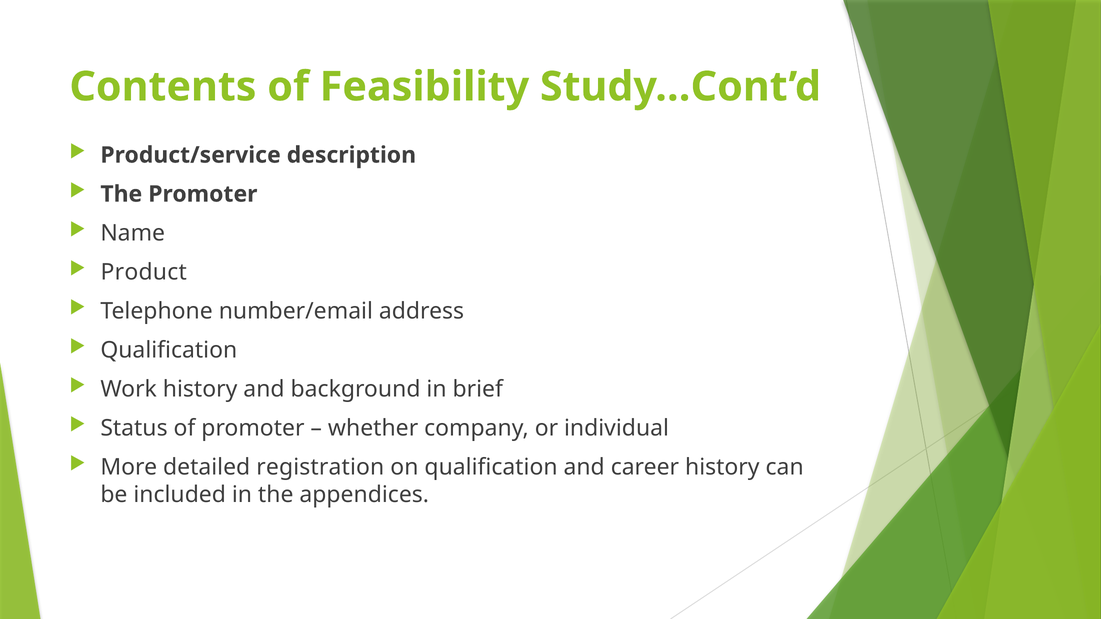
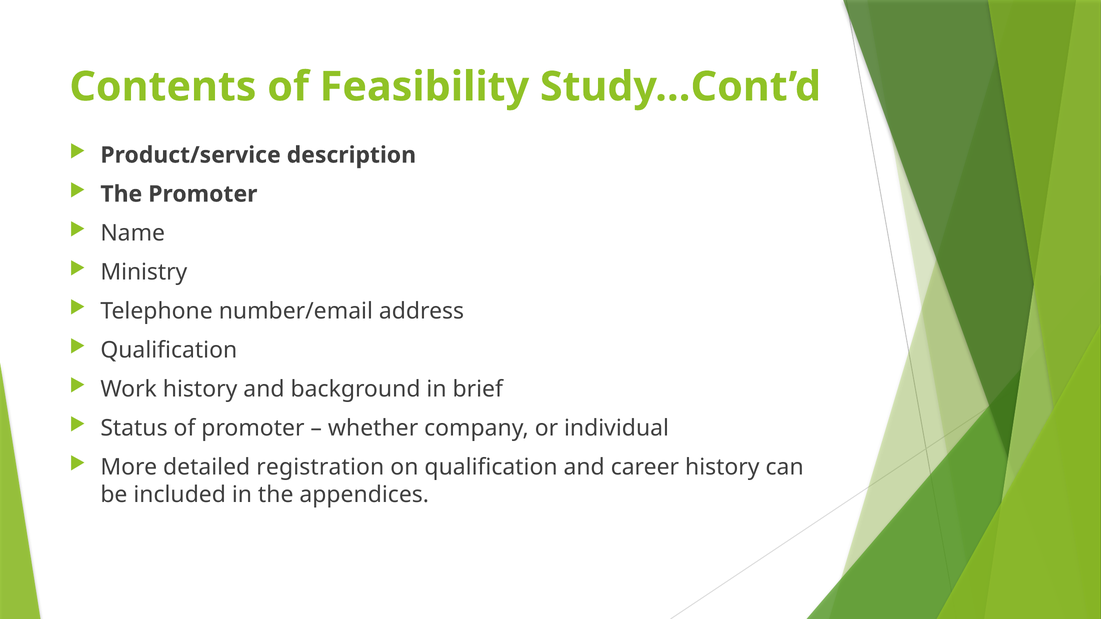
Product: Product -> Ministry
